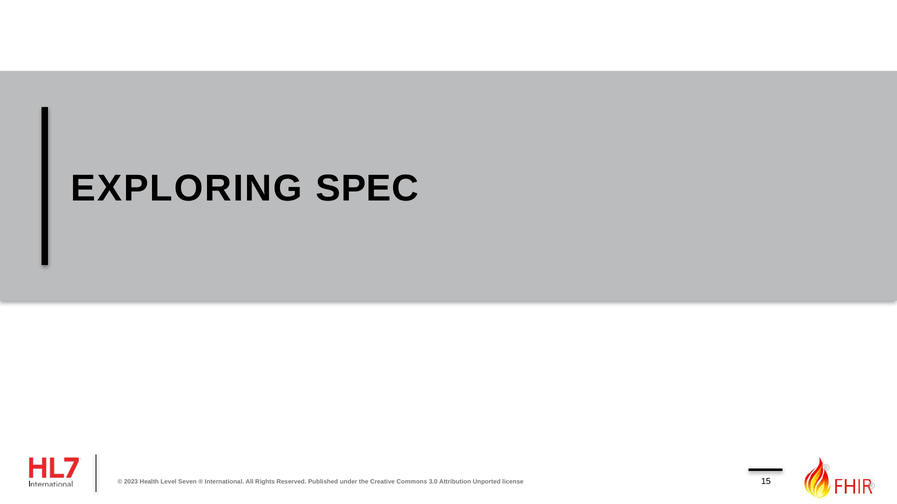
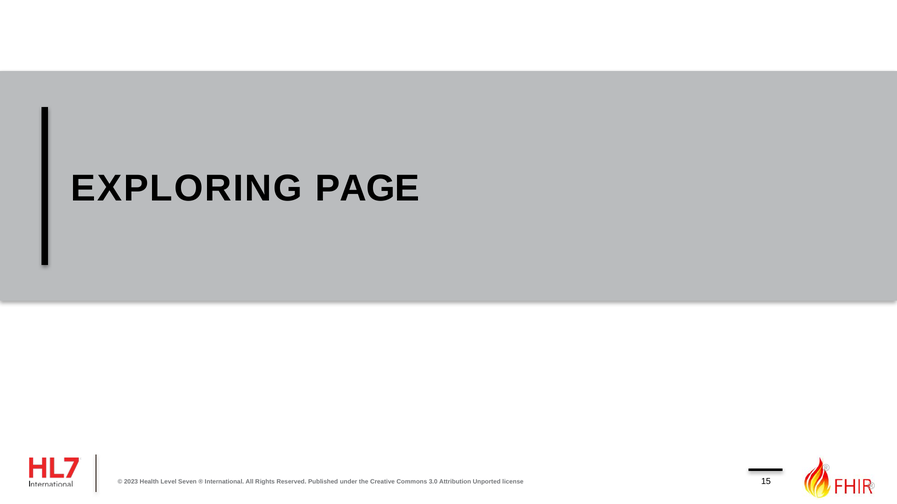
SPEC: SPEC -> PAGE
